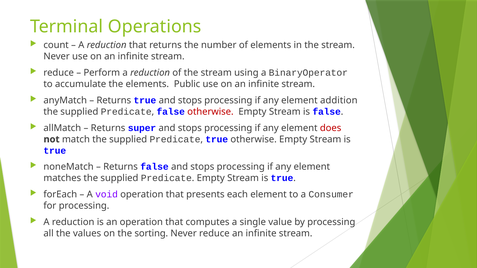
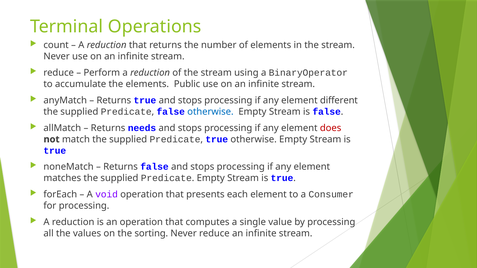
addition: addition -> different
otherwise at (210, 112) colour: red -> blue
super: super -> needs
